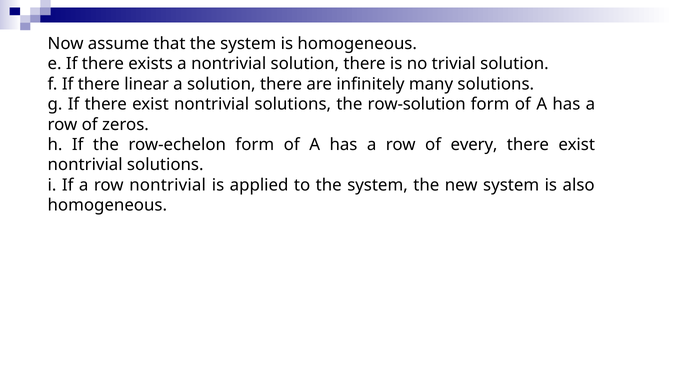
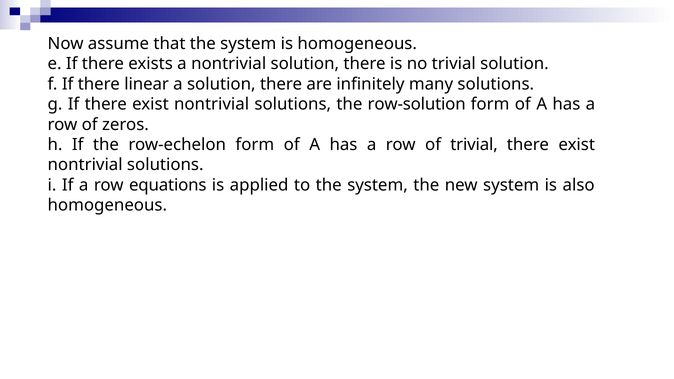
of every: every -> trivial
row nontrivial: nontrivial -> equations
